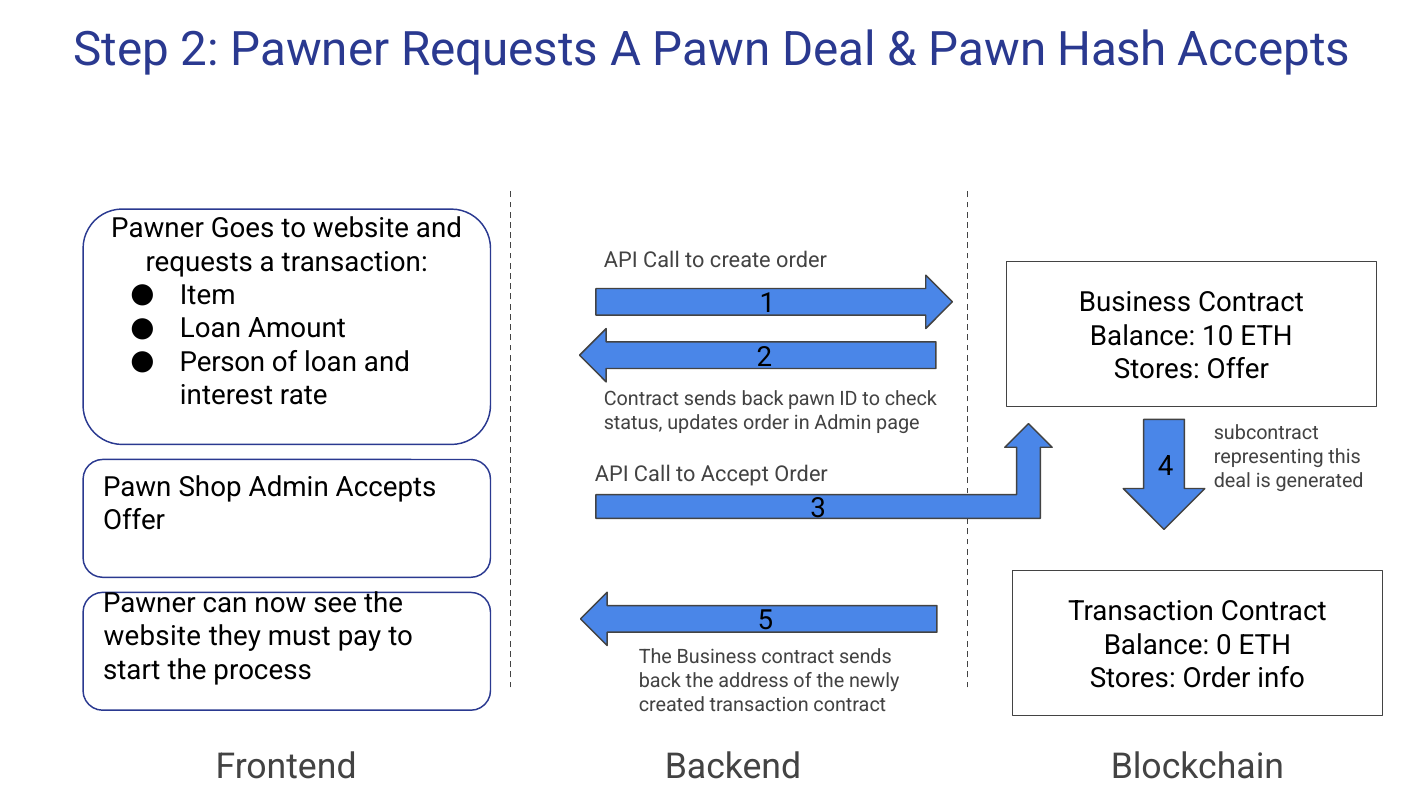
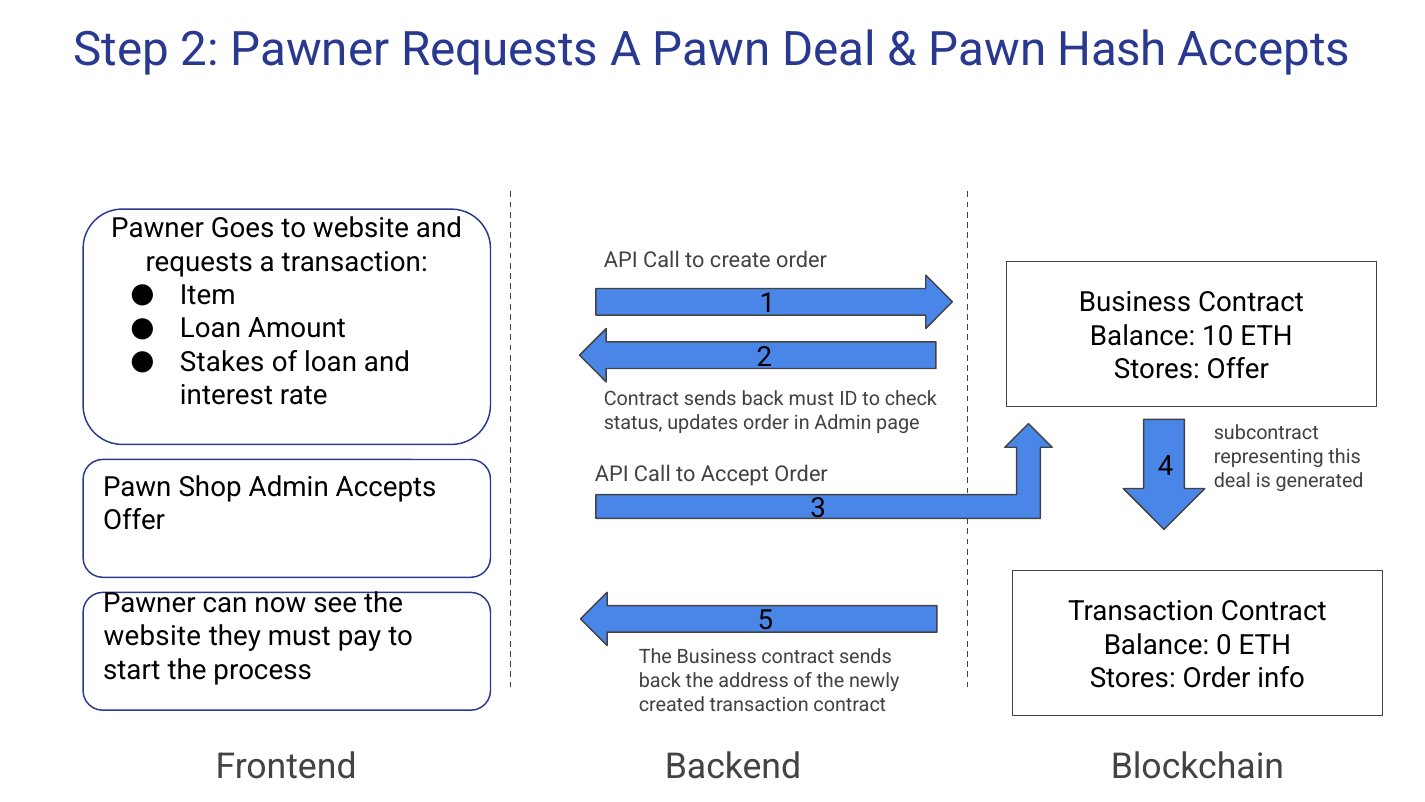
Person: Person -> Stakes
back pawn: pawn -> must
